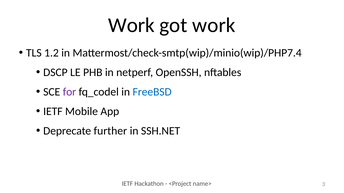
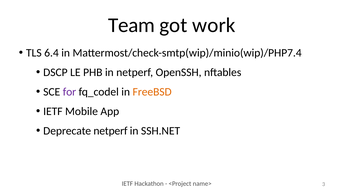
Work at (131, 25): Work -> Team
1.2: 1.2 -> 6.4
FreeBSD colour: blue -> orange
Deprecate further: further -> netperf
